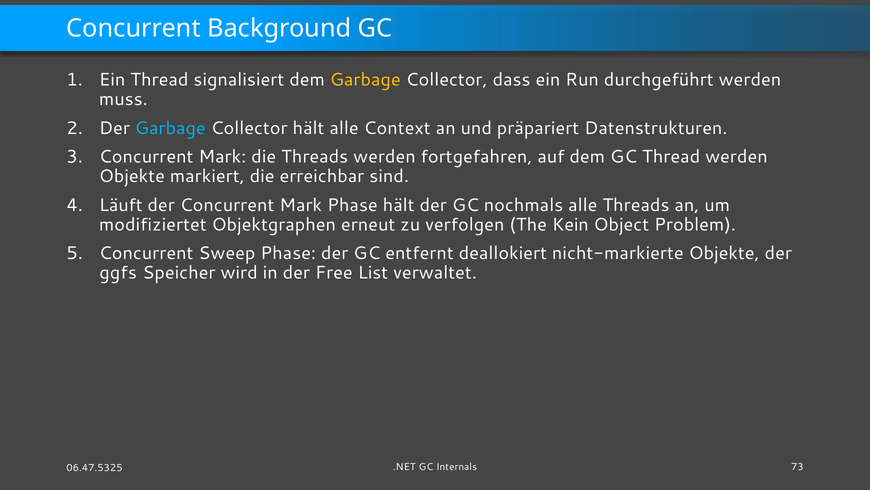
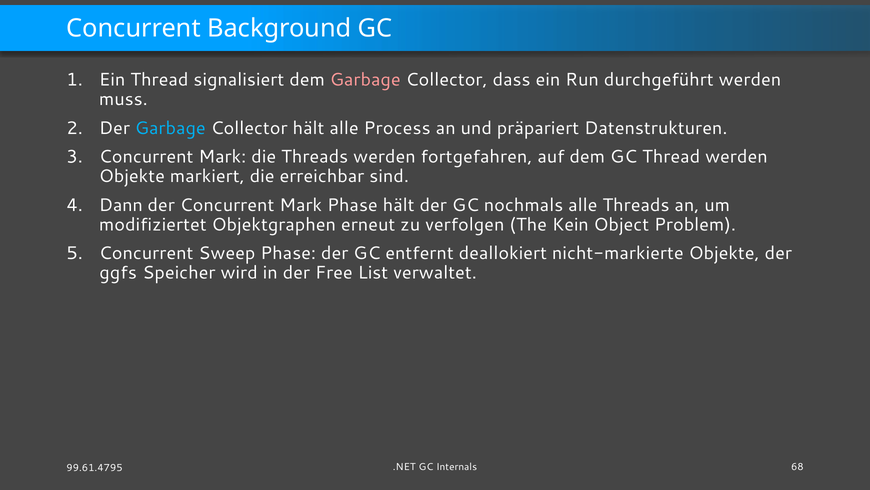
Garbage at (365, 80) colour: yellow -> pink
Context: Context -> Process
Läuft: Läuft -> Dann
73: 73 -> 68
06.47.5325: 06.47.5325 -> 99.61.4795
